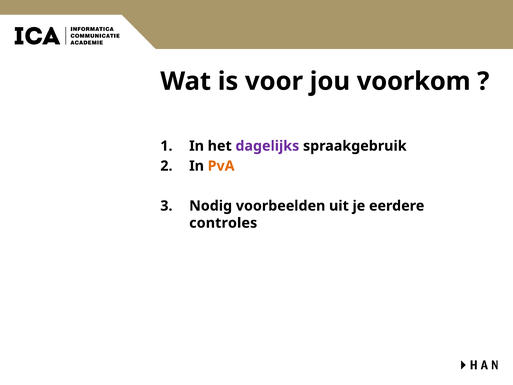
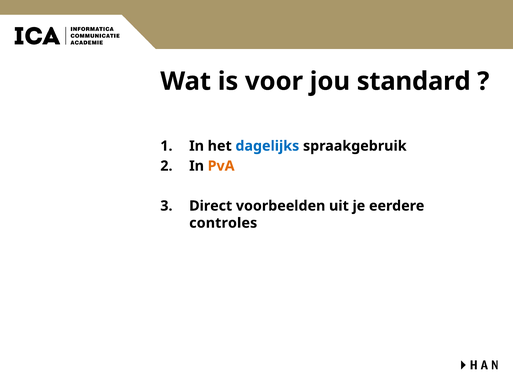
voorkom: voorkom -> standard
dagelijks colour: purple -> blue
Nodig: Nodig -> Direct
